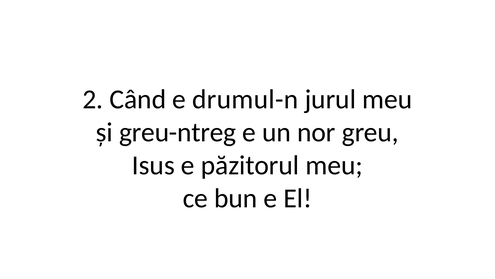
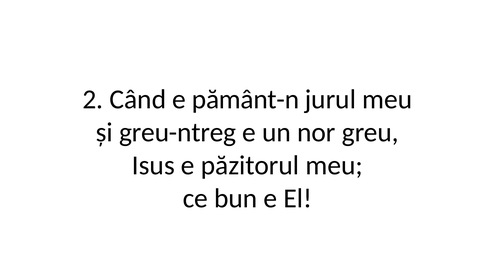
drumul-n: drumul-n -> pământ-n
